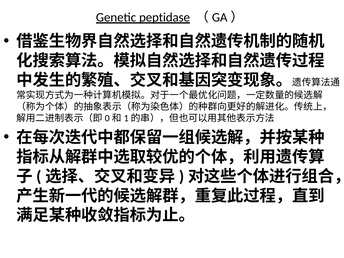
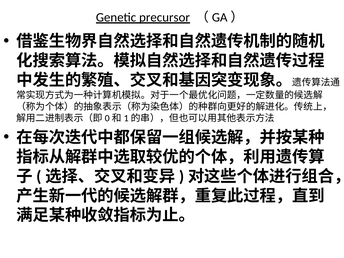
peptidase: peptidase -> precursor
